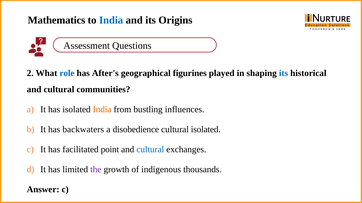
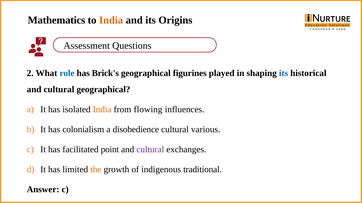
India at (111, 20) colour: blue -> orange
After's: After's -> Brick's
cultural communities: communities -> geographical
bustling: bustling -> flowing
backwaters: backwaters -> colonialism
cultural isolated: isolated -> various
cultural at (150, 150) colour: blue -> purple
the colour: purple -> orange
thousands: thousands -> traditional
